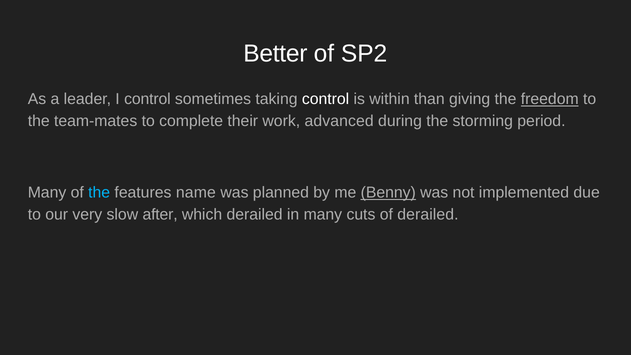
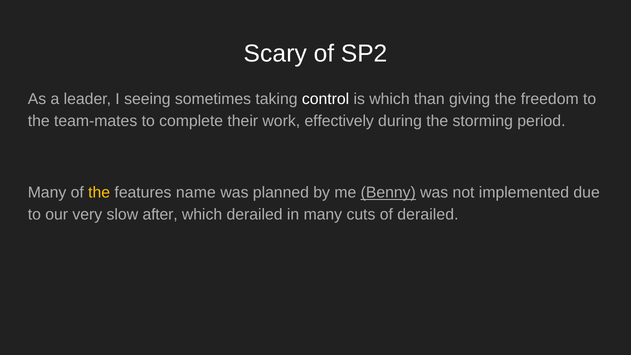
Better: Better -> Scary
I control: control -> seeing
is within: within -> which
freedom underline: present -> none
advanced: advanced -> effectively
the at (99, 193) colour: light blue -> yellow
